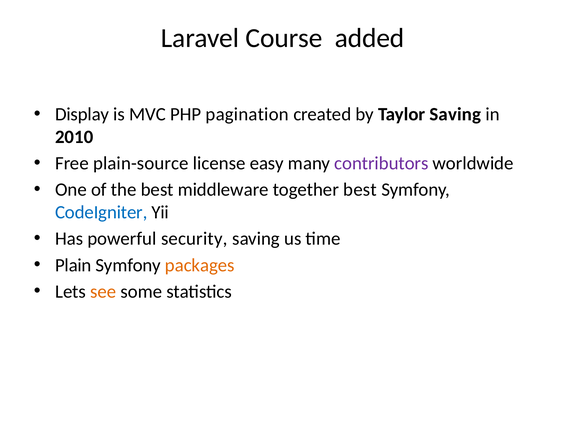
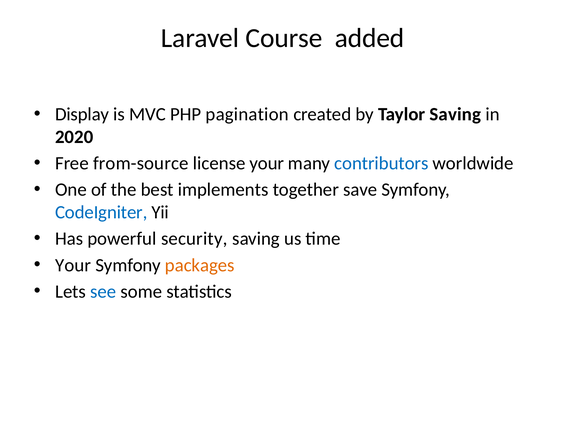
2010: 2010 -> 2020
plain-source: plain-source -> from-source
license easy: easy -> your
contributors colour: purple -> blue
middleware: middleware -> implements
together best: best -> save
Plain at (73, 265): Plain -> Your
see colour: orange -> blue
